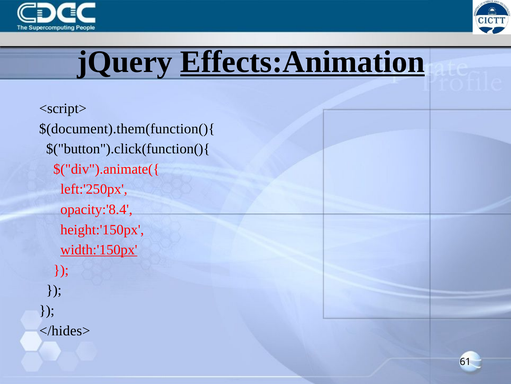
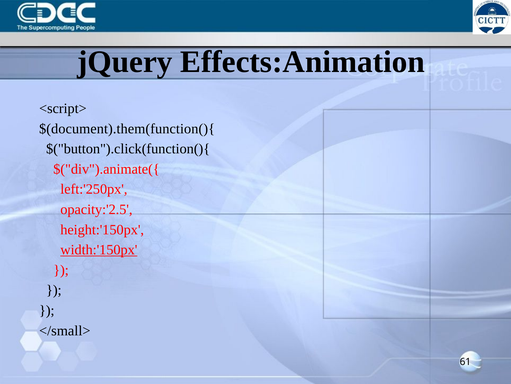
Effects:Animation underline: present -> none
opacity:'8.4: opacity:'8.4 -> opacity:'2.5
</hides>: </hides> -> </small>
